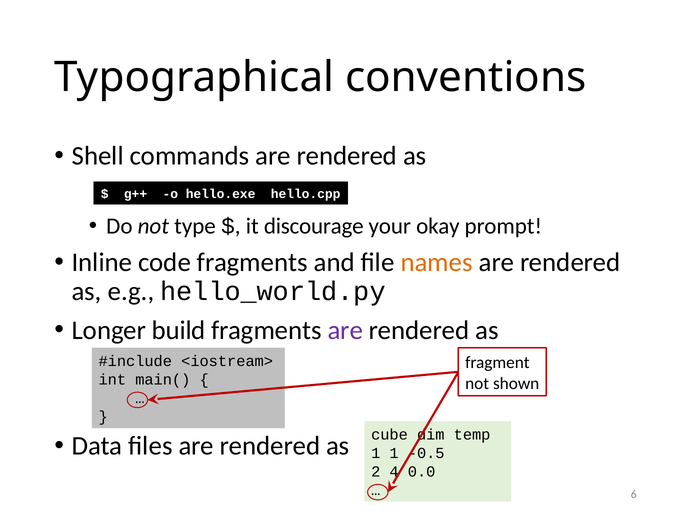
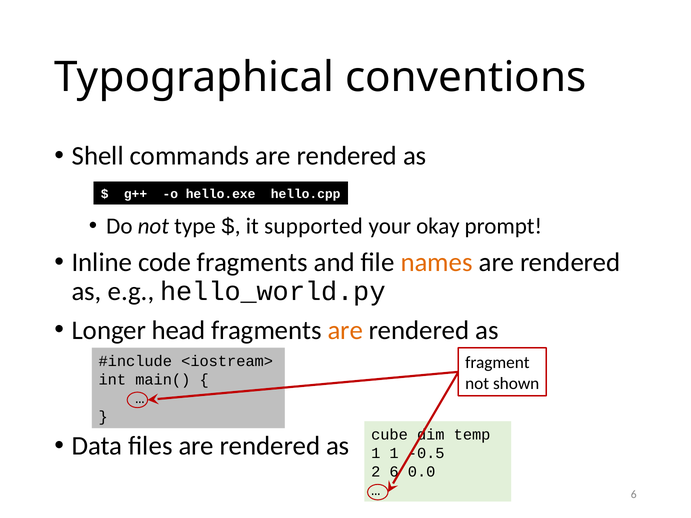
discourage: discourage -> supported
build: build -> head
are at (345, 330) colour: purple -> orange
2 4: 4 -> 6
